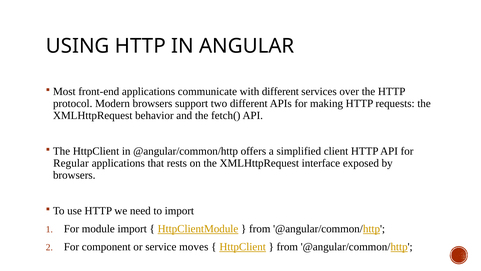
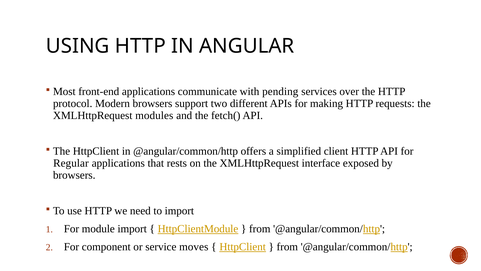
with different: different -> pending
behavior: behavior -> modules
